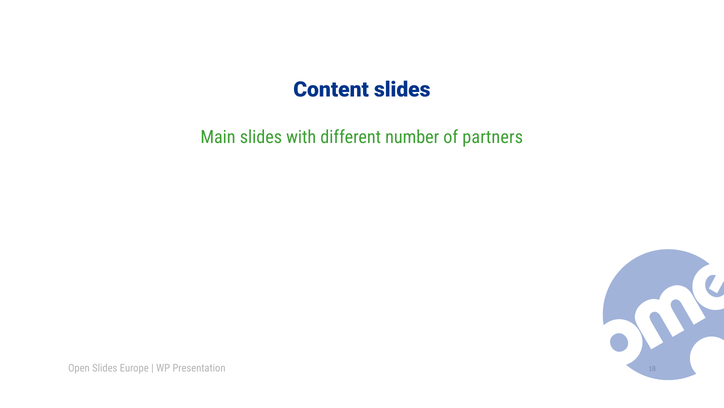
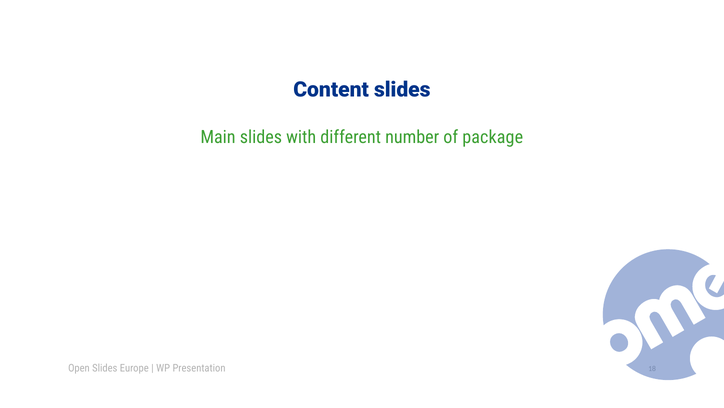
partners: partners -> package
